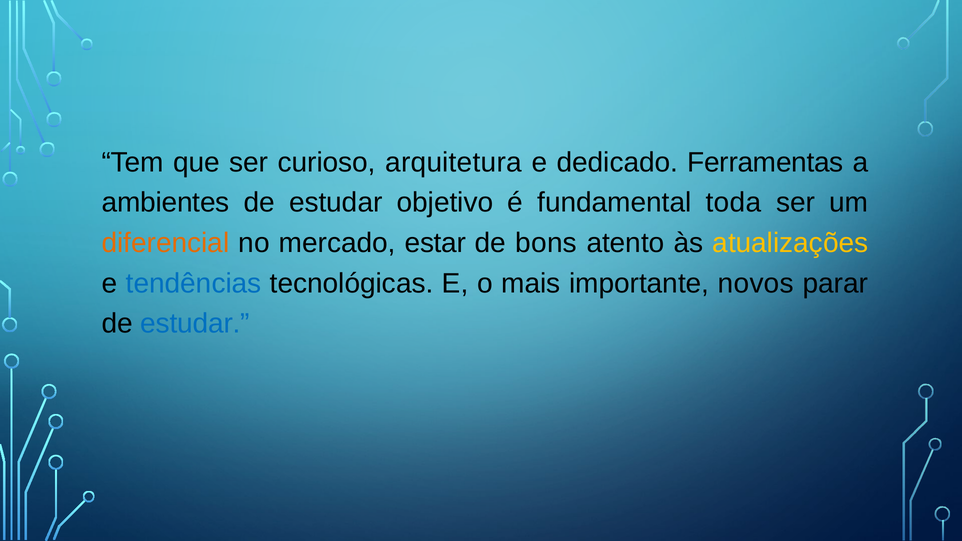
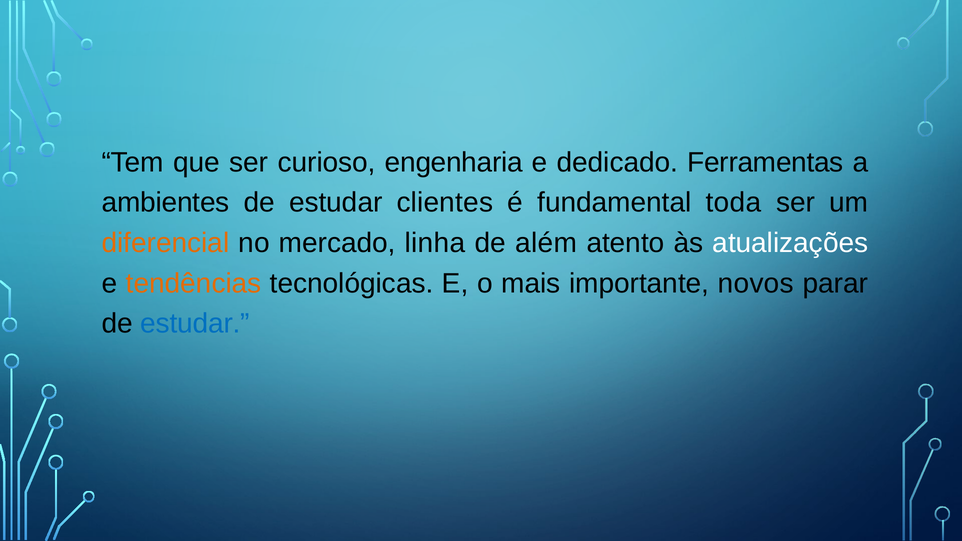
arquitetura: arquitetura -> engenharia
objetivo: objetivo -> clientes
estar: estar -> linha
bons: bons -> além
atualizações colour: yellow -> white
tendências colour: blue -> orange
